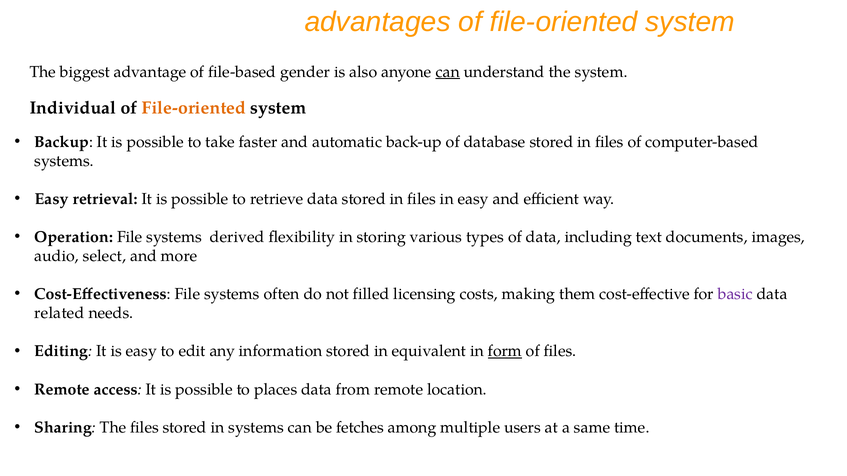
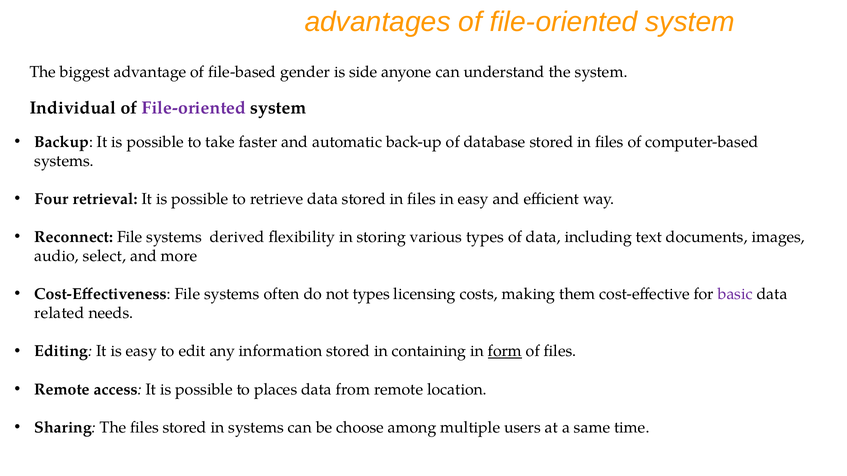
also: also -> side
can at (448, 72) underline: present -> none
File-oriented at (194, 108) colour: orange -> purple
Easy at (52, 199): Easy -> Four
Operation: Operation -> Reconnect
not filled: filled -> types
equivalent: equivalent -> containing
fetches: fetches -> choose
